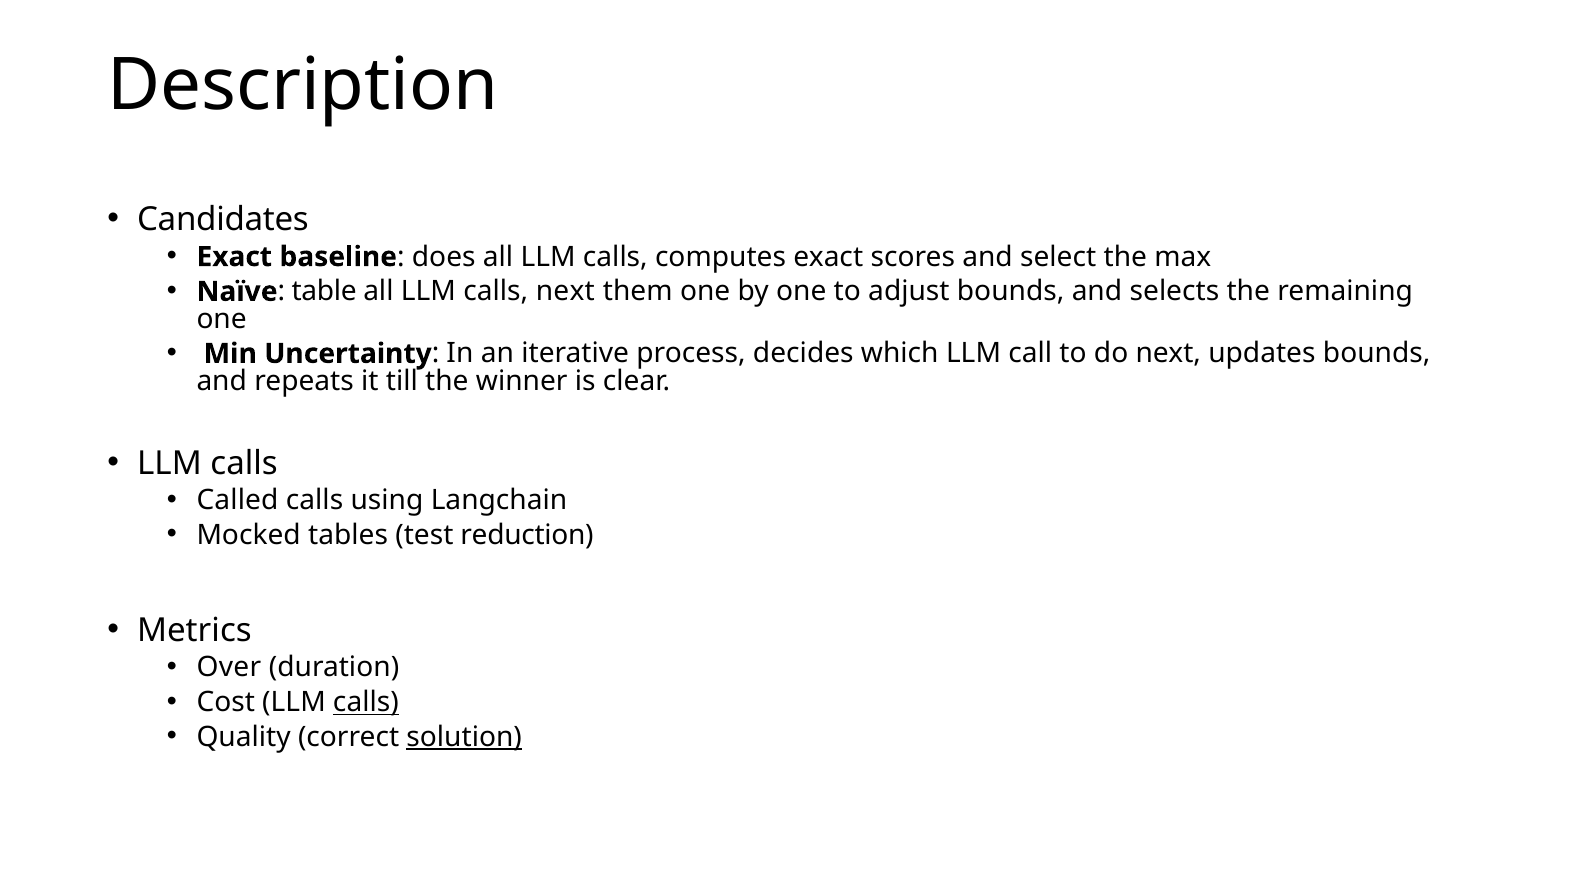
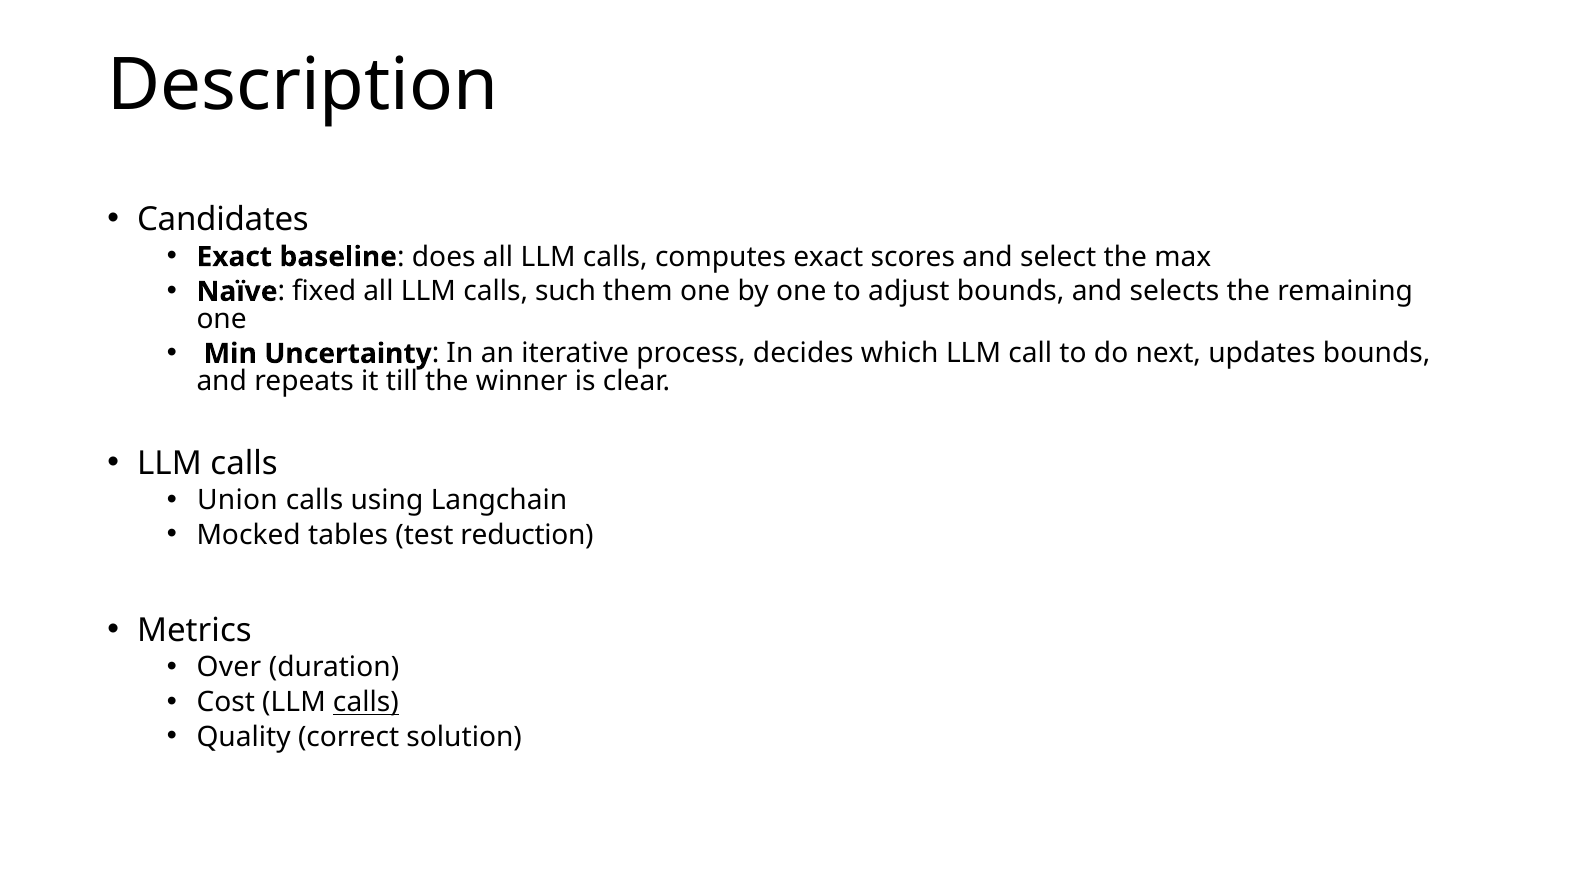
table: table -> fixed
calls next: next -> such
Called: Called -> Union
solution underline: present -> none
